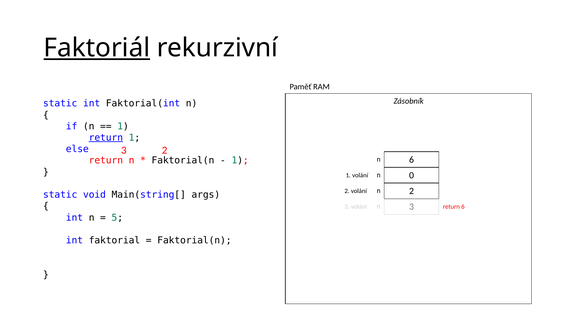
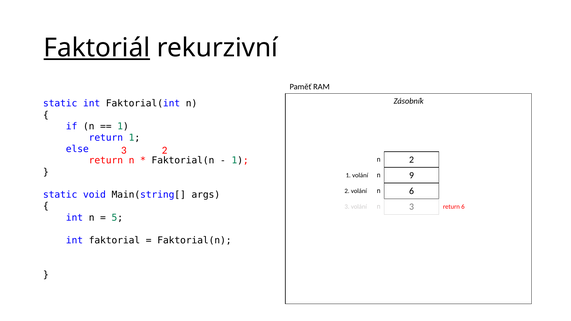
return at (106, 138) underline: present -> none
n 6: 6 -> 2
0: 0 -> 9
n 2: 2 -> 6
